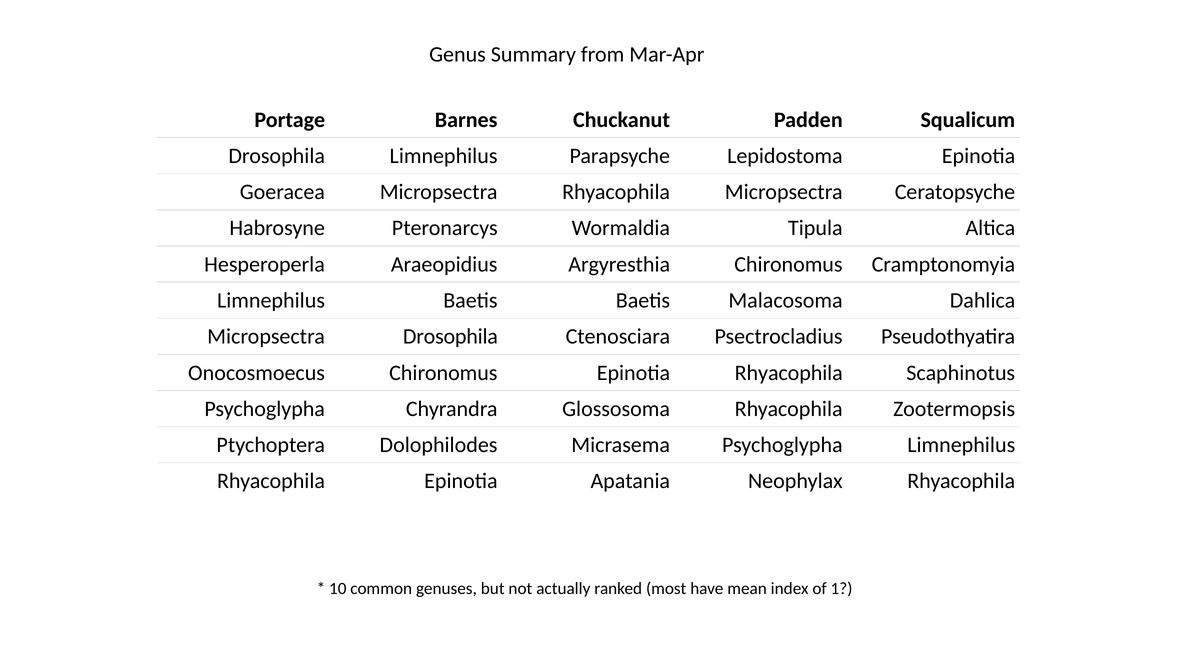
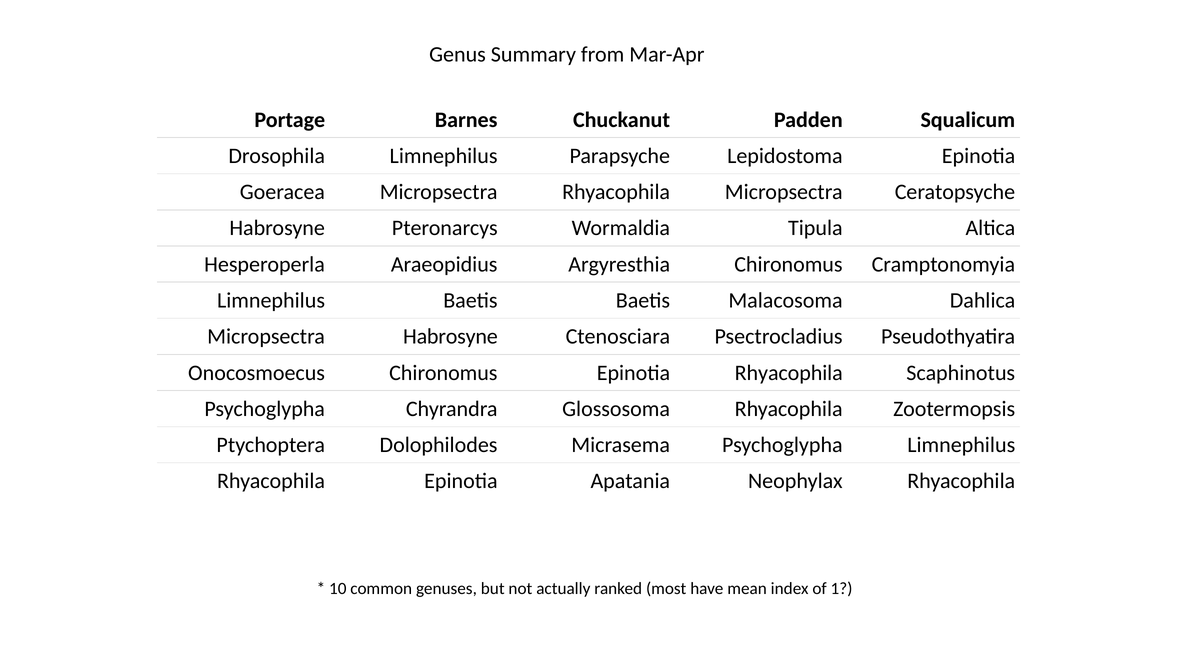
Micropsectra Drosophila: Drosophila -> Habrosyne
